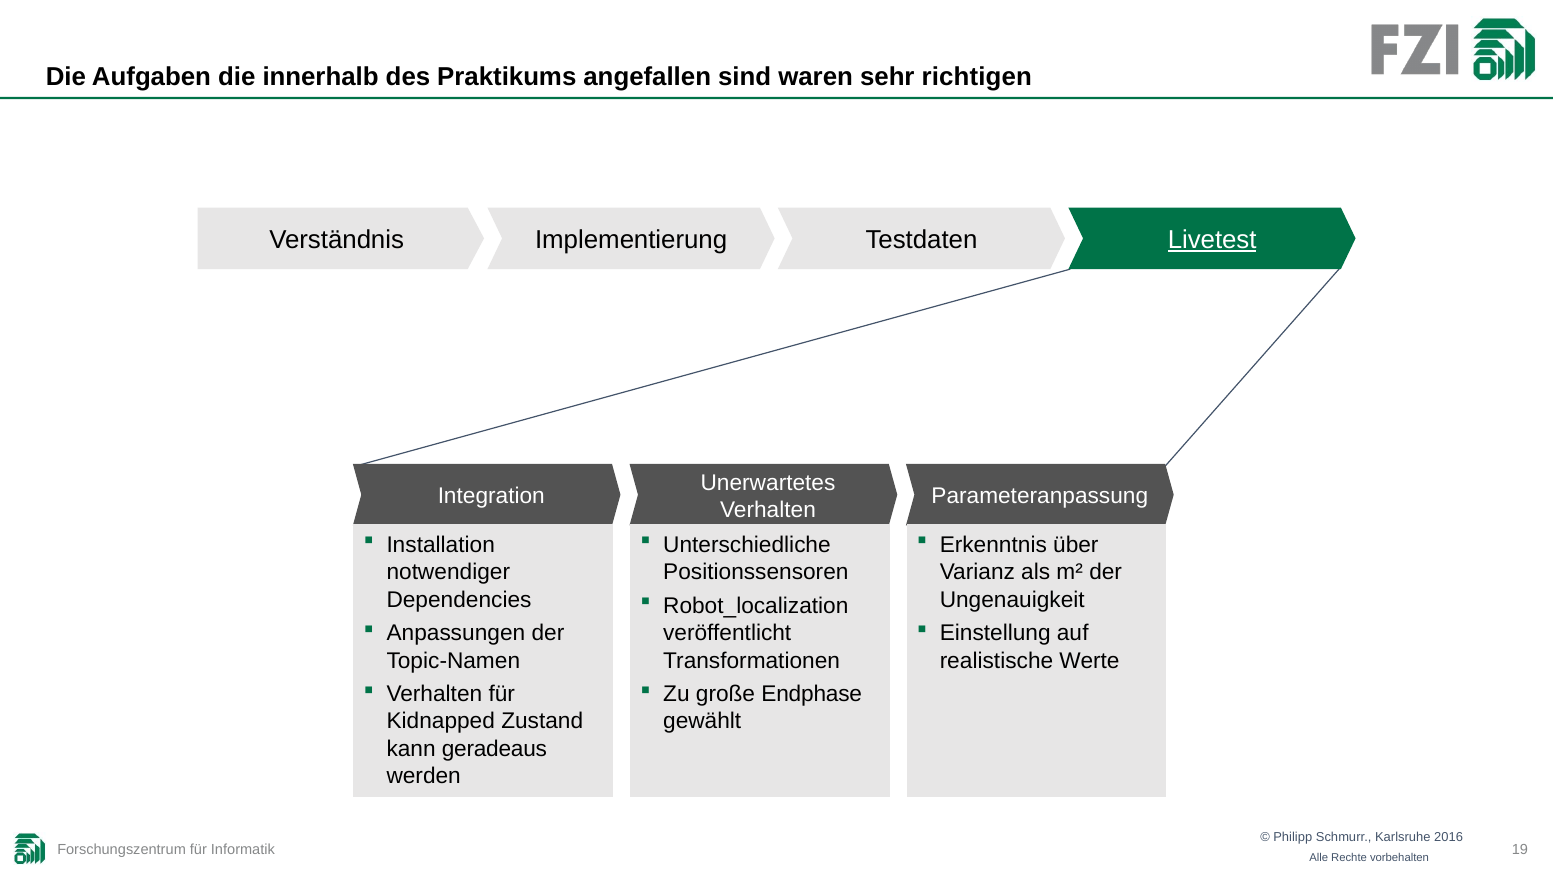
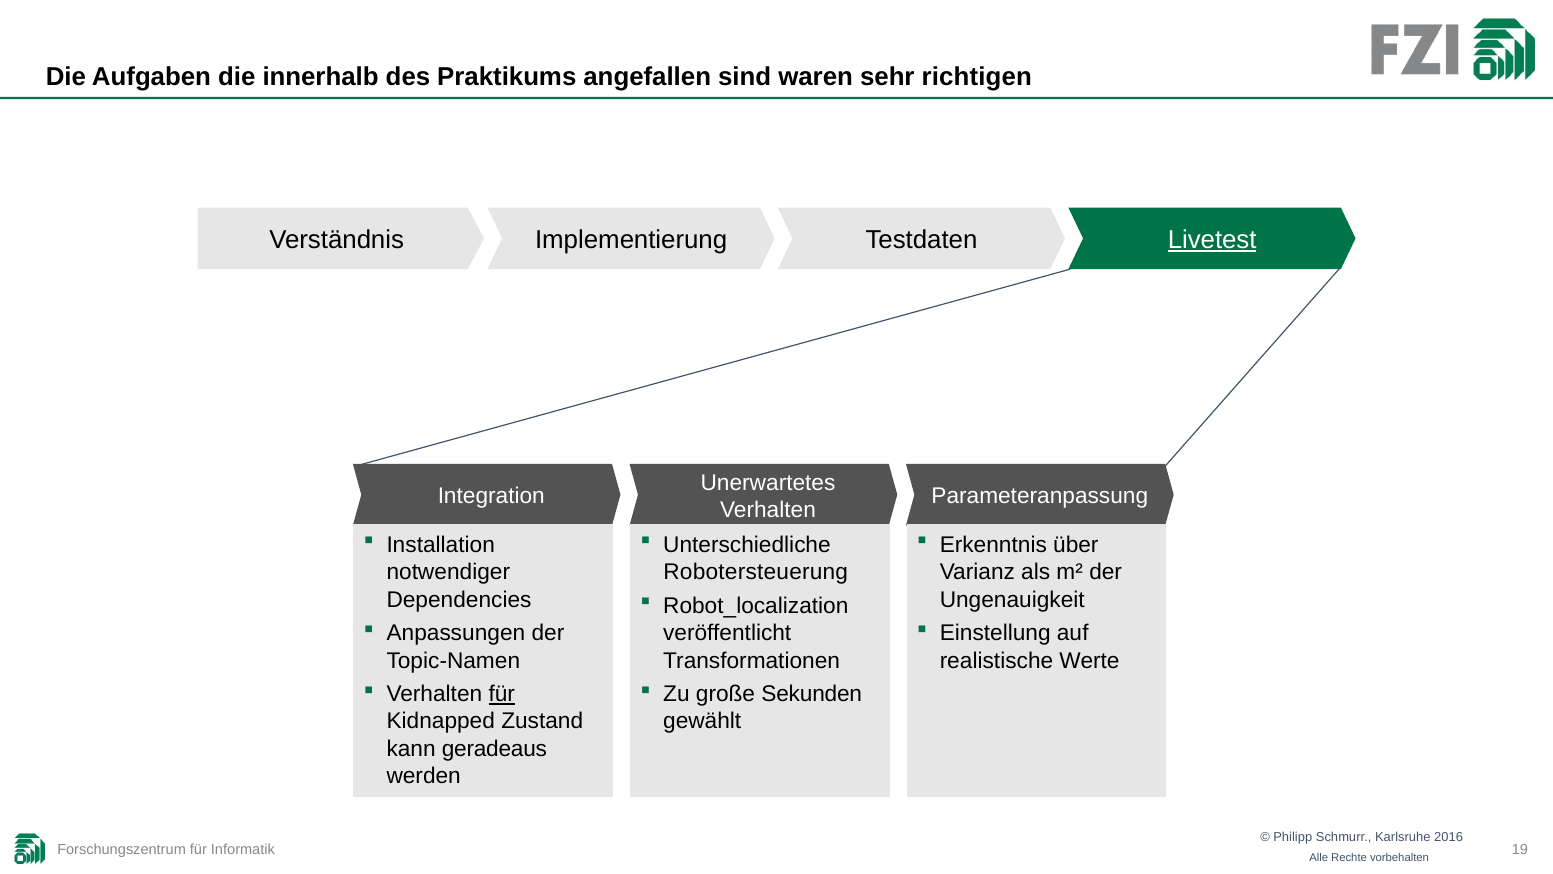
Positionssensoren: Positionssensoren -> Robotersteuerung
für at (502, 694) underline: none -> present
Endphase: Endphase -> Sekunden
